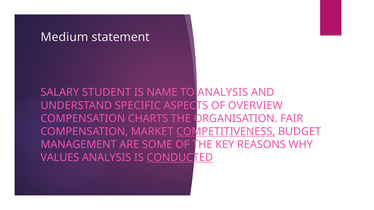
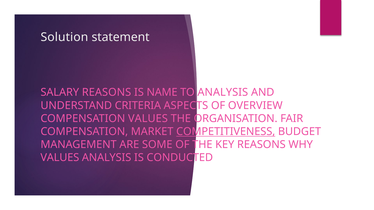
Medium: Medium -> Solution
SALARY STUDENT: STUDENT -> REASONS
SPECIFIC: SPECIFIC -> CRITERIA
COMPENSATION CHARTS: CHARTS -> VALUES
CONDUCTED underline: present -> none
